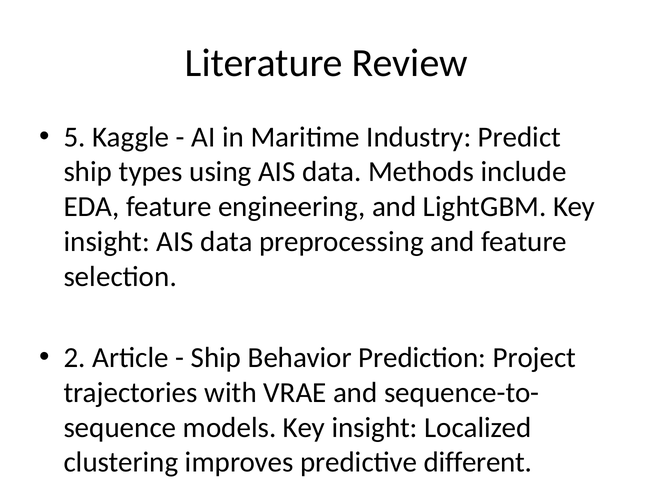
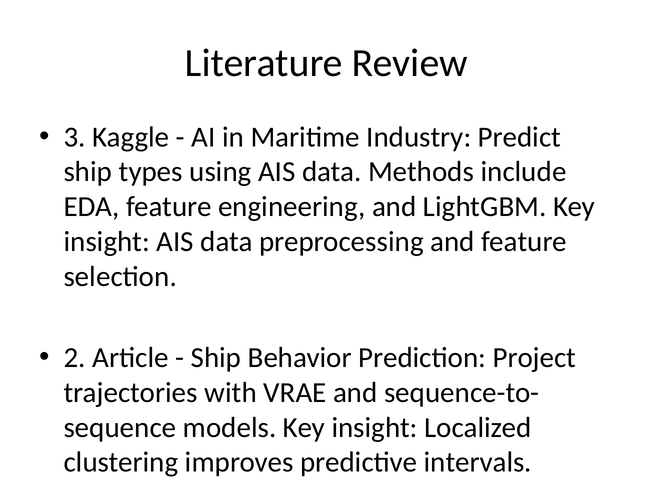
5 at (75, 137): 5 -> 3
different: different -> intervals
